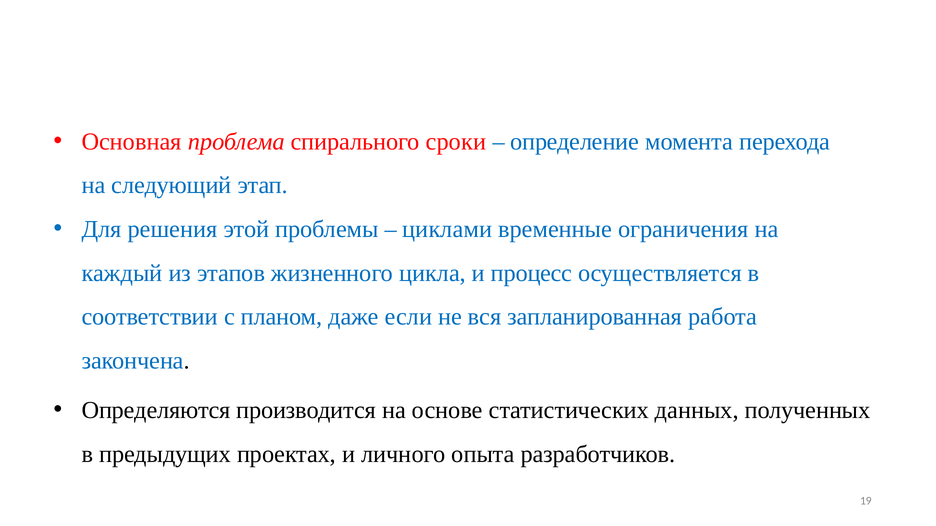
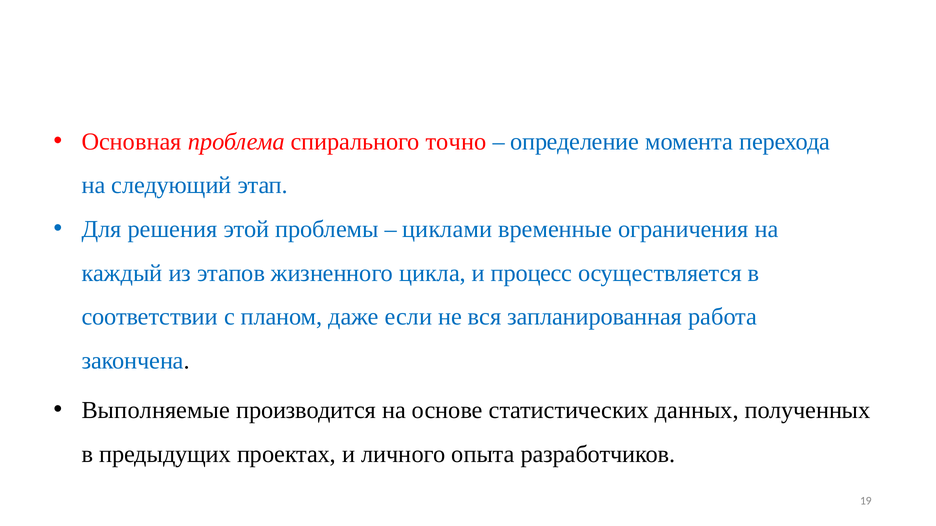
сроки: сроки -> точно
Определяются: Определяются -> Выполняемые
